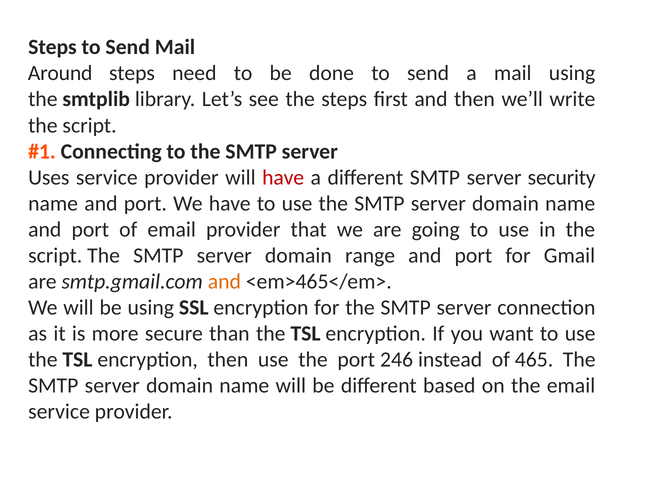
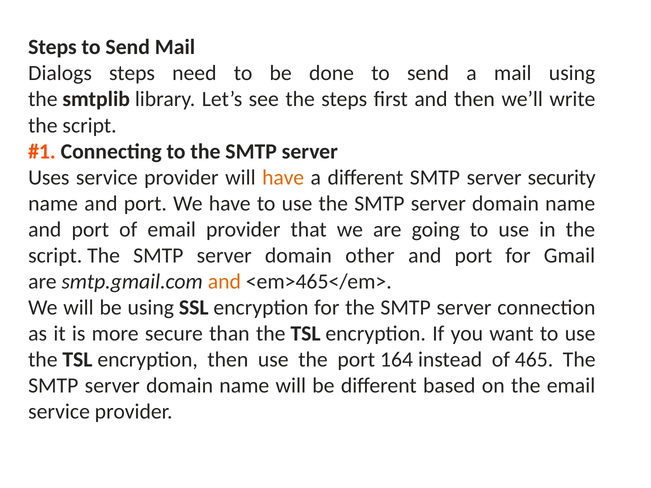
Around: Around -> Dialogs
have at (283, 177) colour: red -> orange
range: range -> other
246: 246 -> 164
